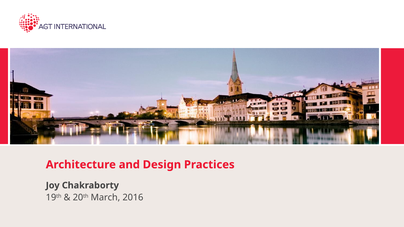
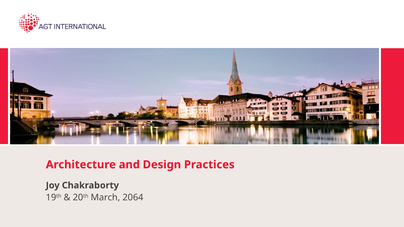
2016: 2016 -> 2064
